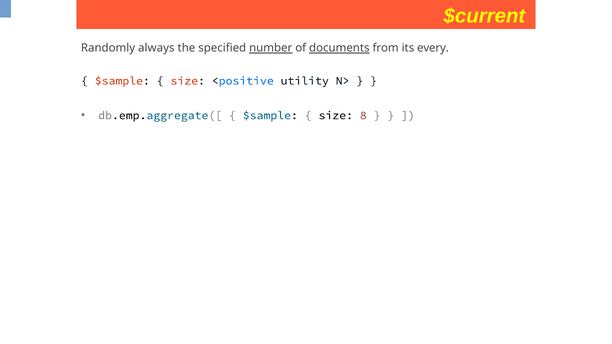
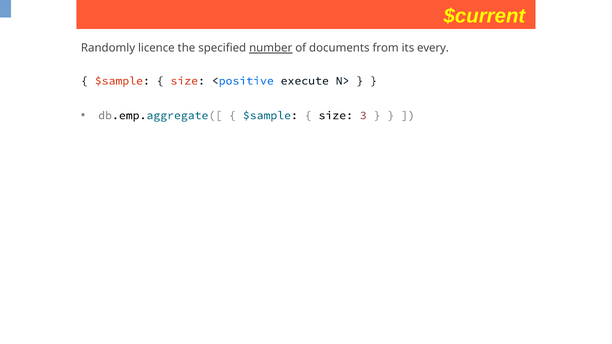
always: always -> licence
documents underline: present -> none
utility: utility -> execute
8: 8 -> 3
